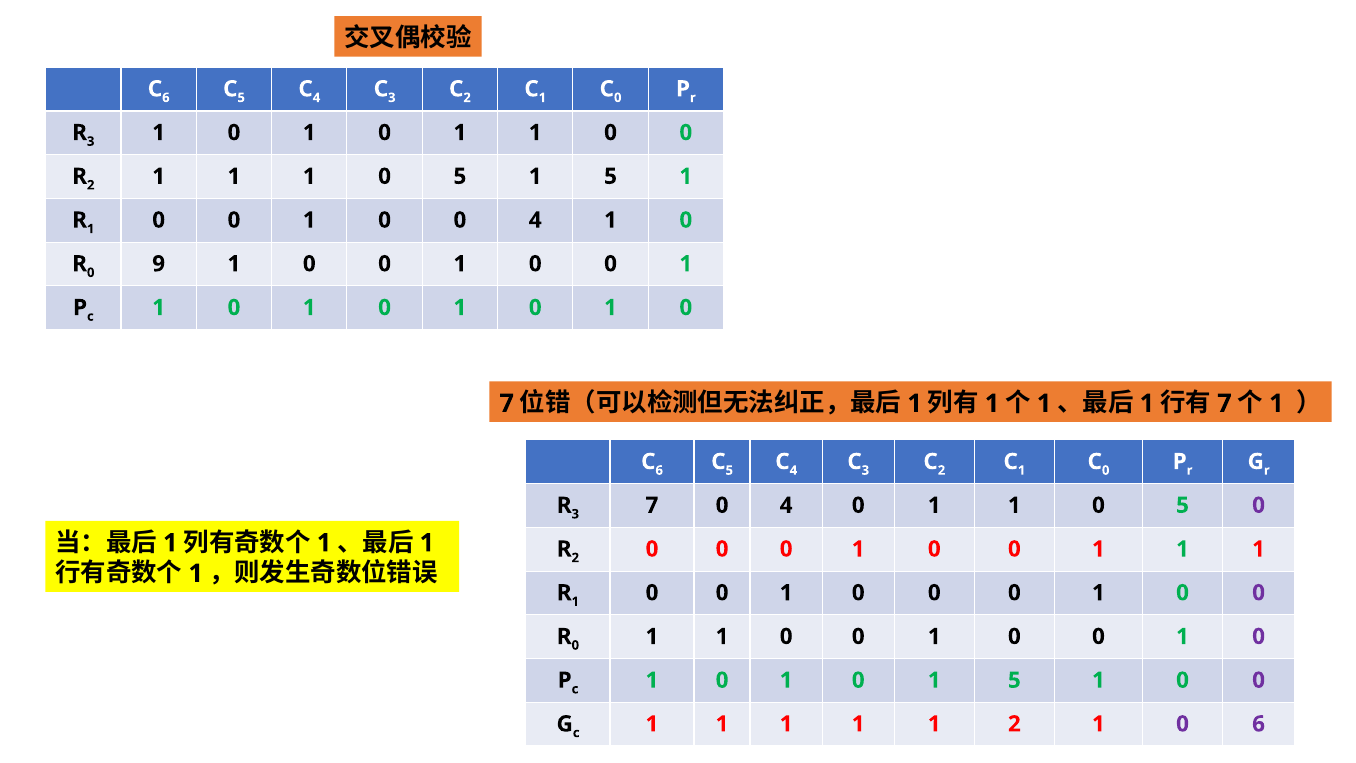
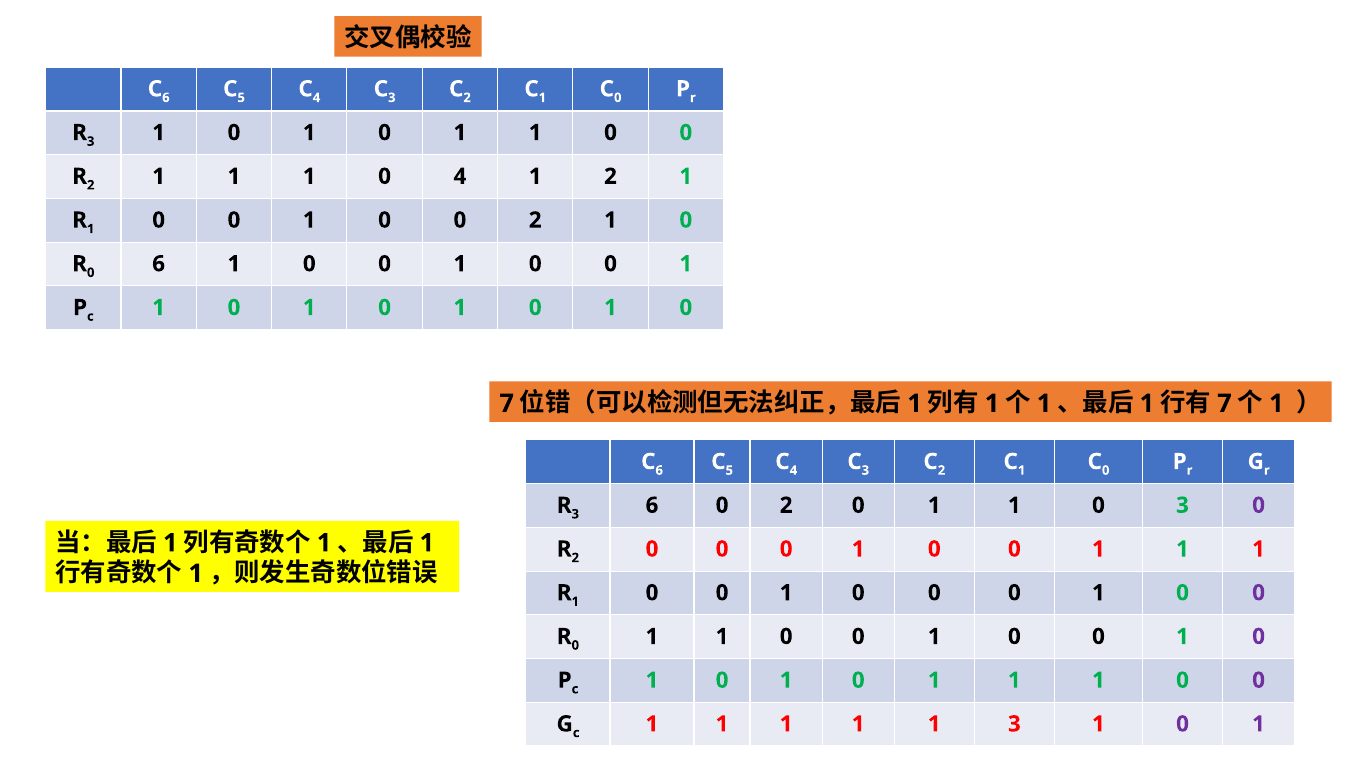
5 at (460, 176): 5 -> 4
5 at (611, 176): 5 -> 2
0 0 4: 4 -> 2
0 9: 9 -> 6
7 at (652, 505): 7 -> 6
4 at (786, 505): 4 -> 2
5 at (1183, 505): 5 -> 3
5 at (1014, 680): 5 -> 1
1 2: 2 -> 3
6 at (1259, 724): 6 -> 1
